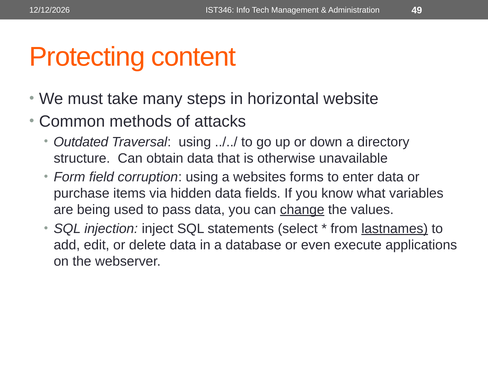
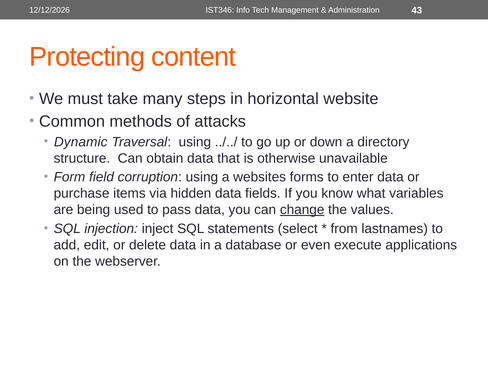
49: 49 -> 43
Outdated: Outdated -> Dynamic
lastnames underline: present -> none
